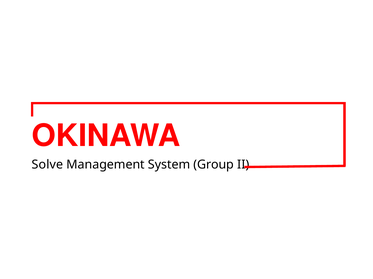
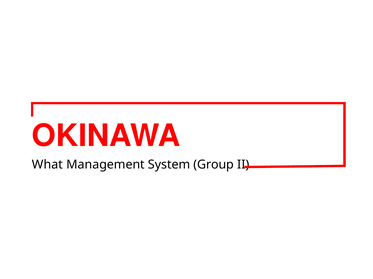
Solve: Solve -> What
